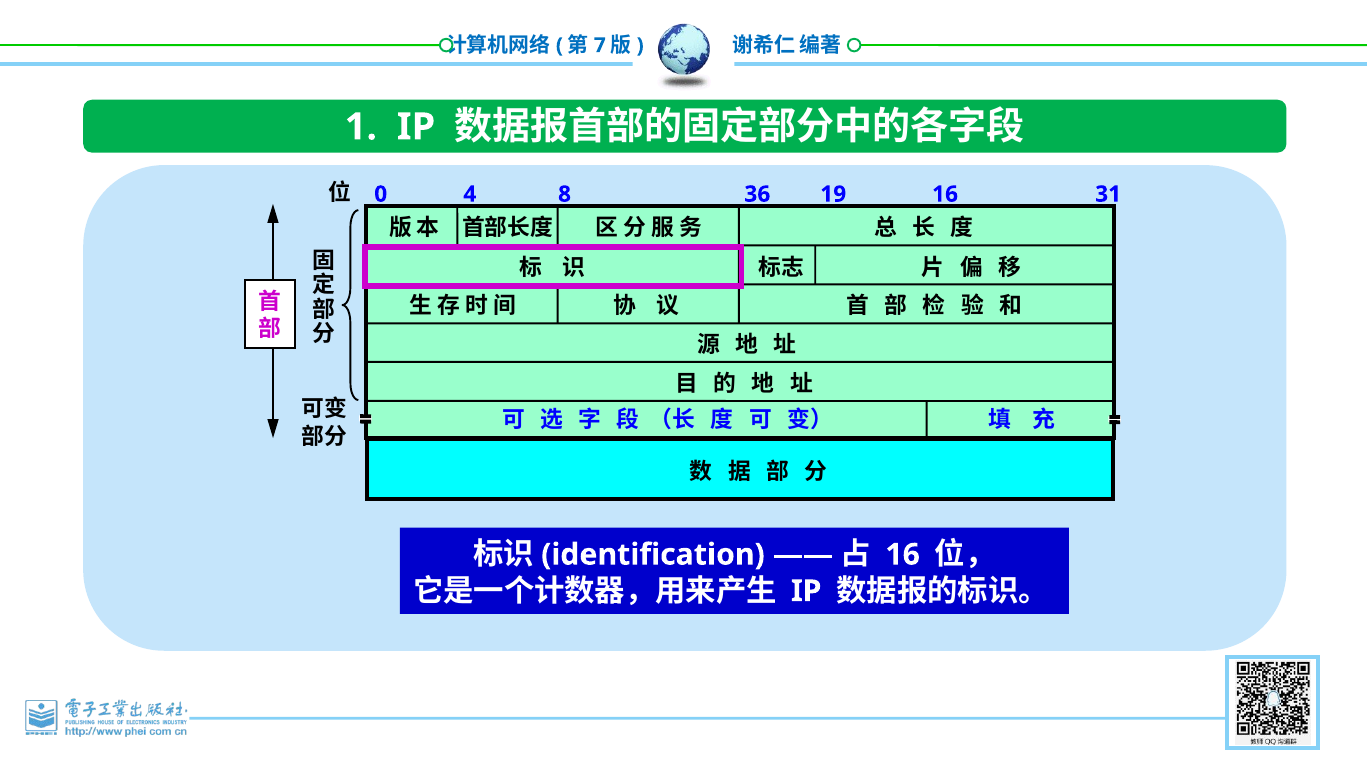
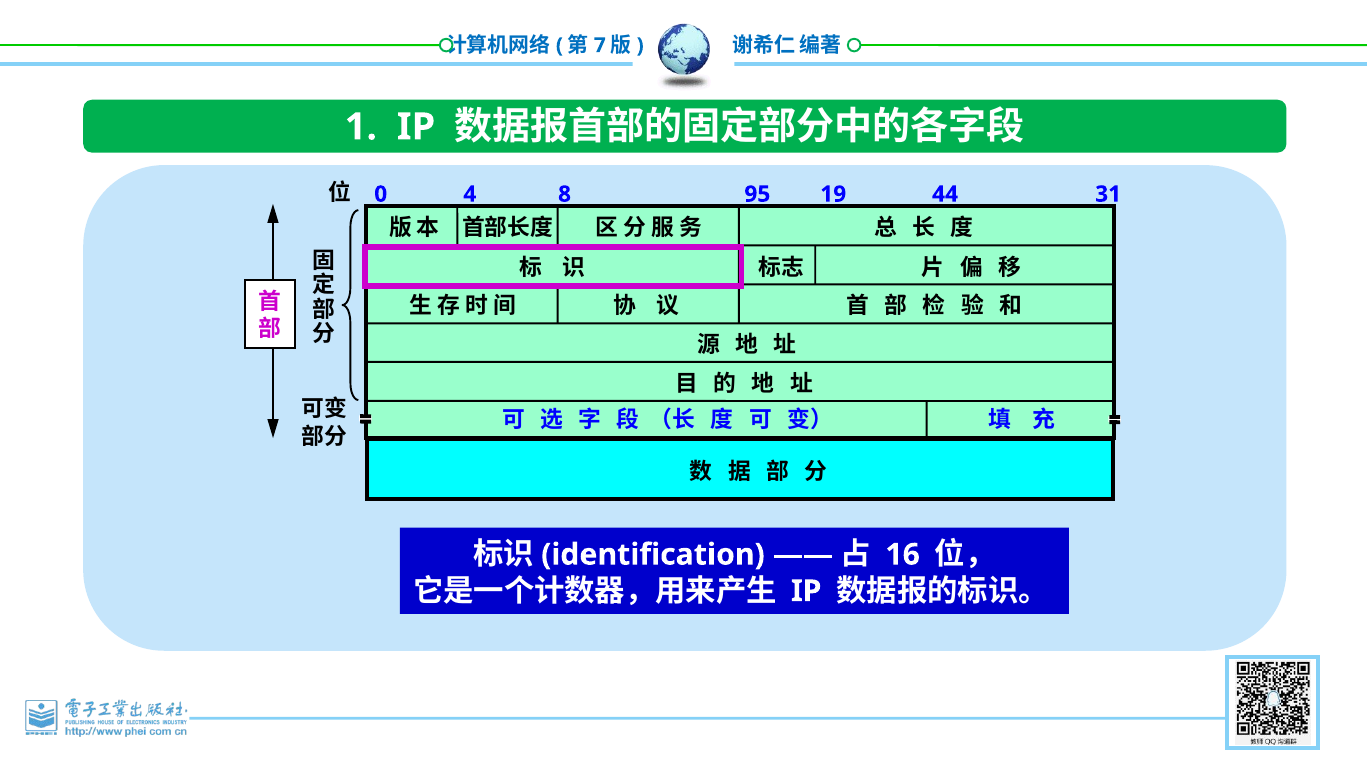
36: 36 -> 95
19 16: 16 -> 44
